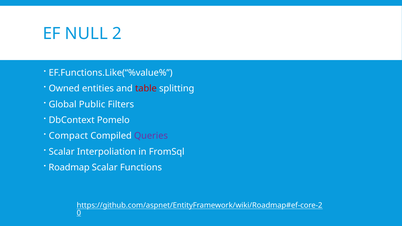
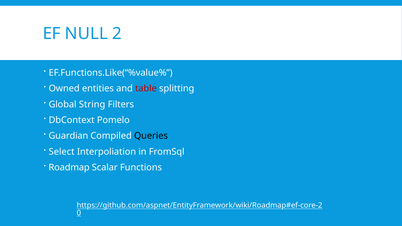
Public: Public -> String
Compact: Compact -> Guardian
Queries colour: purple -> black
Scalar at (62, 152): Scalar -> Select
